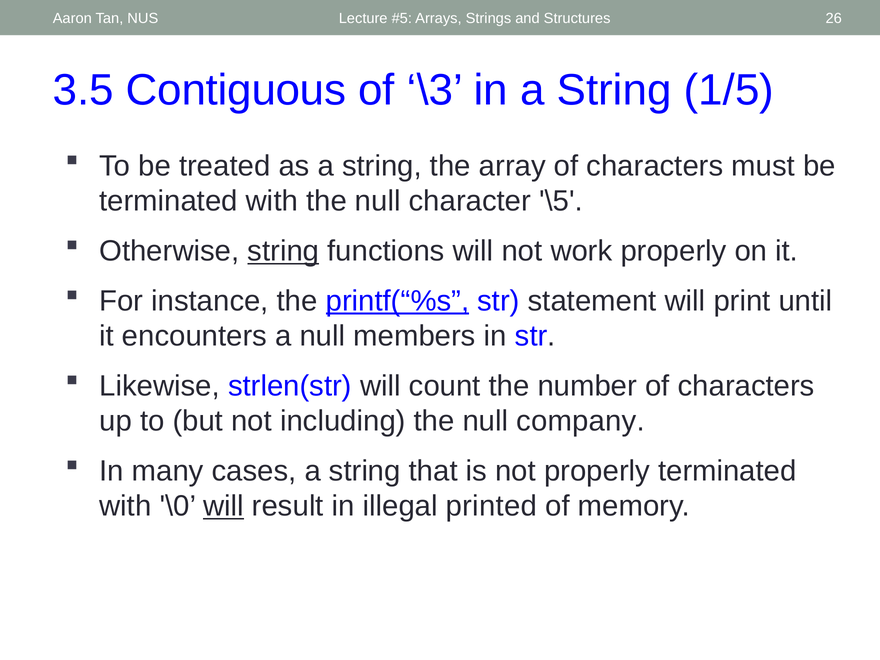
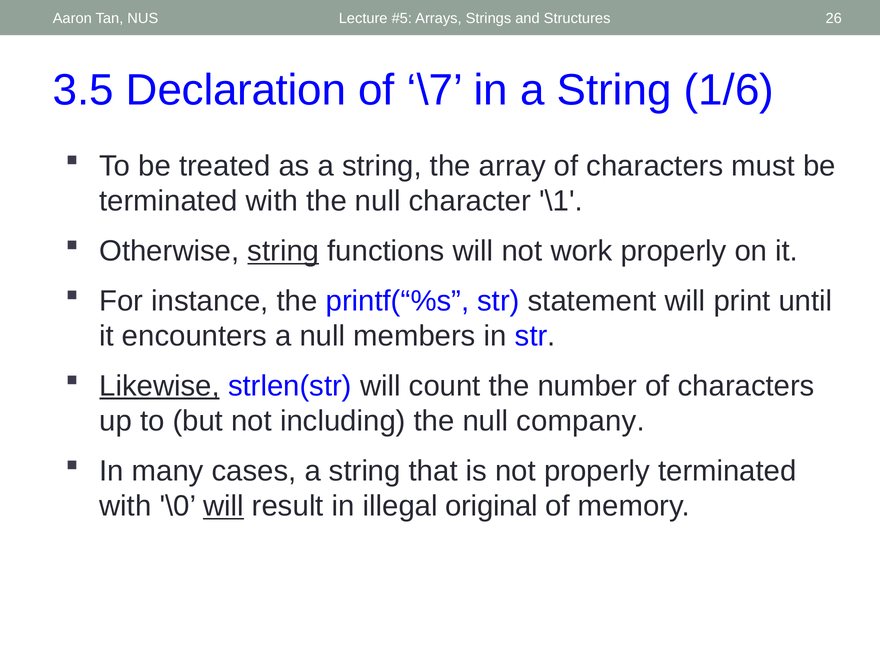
Contiguous: Contiguous -> Declaration
\3: \3 -> \7
1/5: 1/5 -> 1/6
\5: \5 -> \1
printf(“%s underline: present -> none
Likewise underline: none -> present
printed: printed -> original
